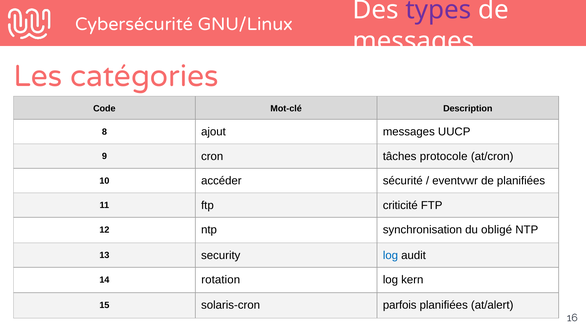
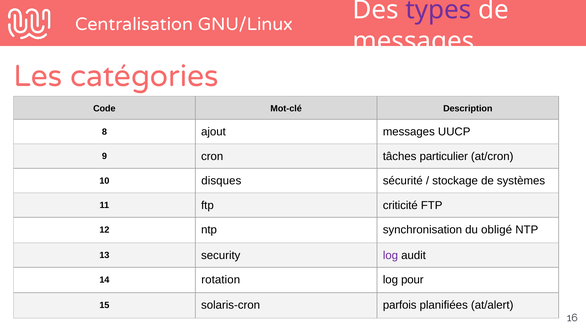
Cybersécurité: Cybersécurité -> Centralisation
protocole: protocole -> particulier
accéder: accéder -> disques
eventvwr: eventvwr -> stockage
de planifiées: planifiées -> systèmes
log at (390, 255) colour: blue -> purple
kern: kern -> pour
